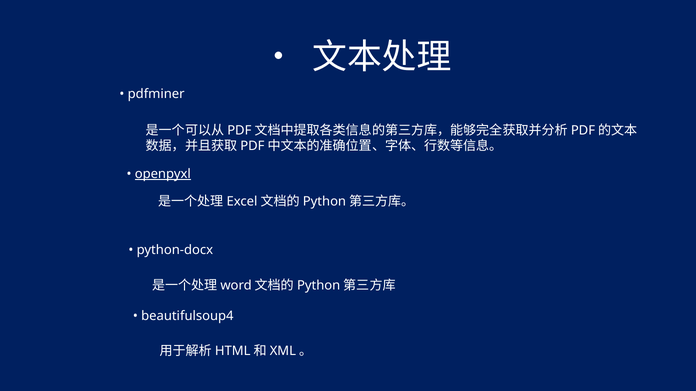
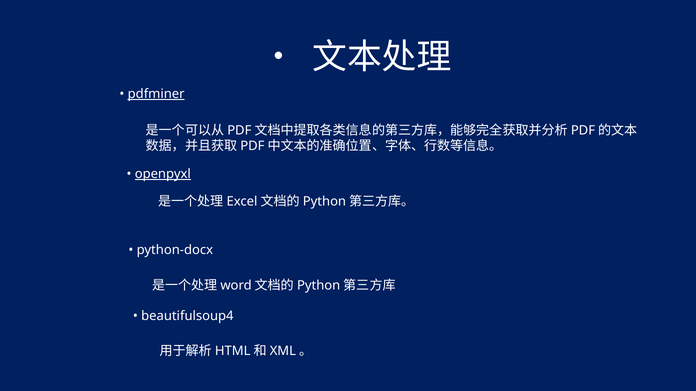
pdfminer underline: none -> present
